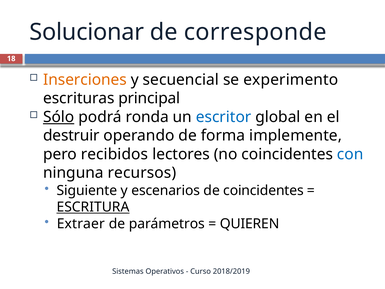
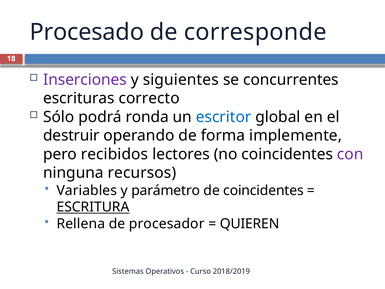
Solucionar: Solucionar -> Procesado
Inserciones colour: orange -> purple
secuencial: secuencial -> siguientes
experimento: experimento -> concurrentes
principal: principal -> correcto
Sólo underline: present -> none
con colour: blue -> purple
Siguiente: Siguiente -> Variables
escenarios: escenarios -> parámetro
Extraer: Extraer -> Rellena
parámetros: parámetros -> procesador
